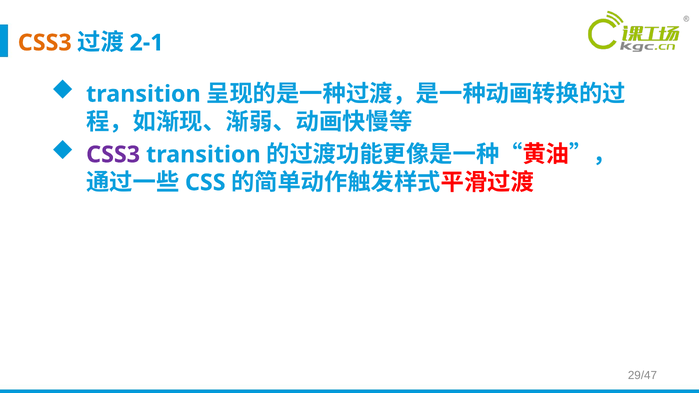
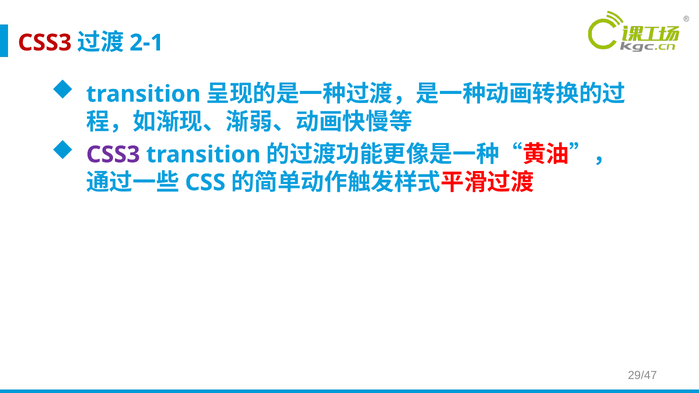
CSS3 at (45, 43) colour: orange -> red
